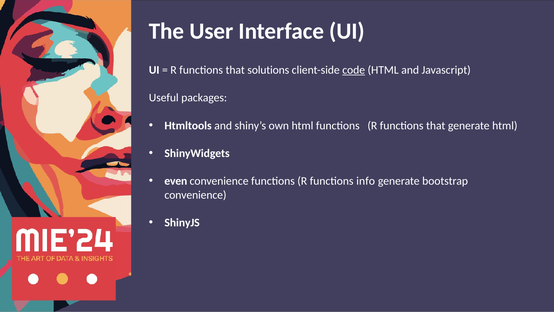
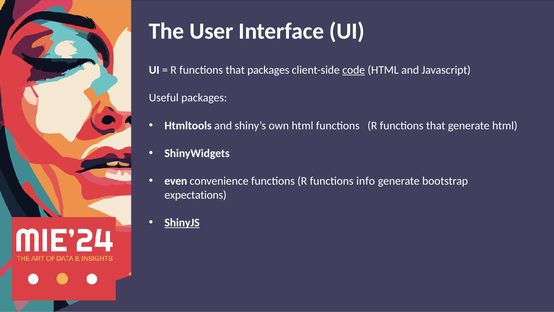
that solutions: solutions -> packages
convenience at (195, 195): convenience -> expectations
ShinyJS underline: none -> present
